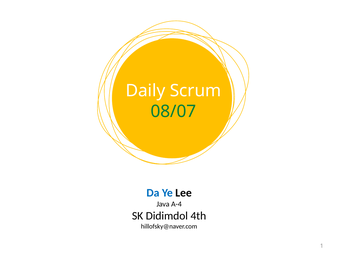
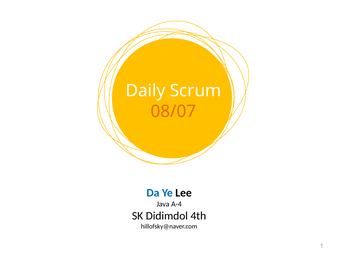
08/07 colour: green -> orange
